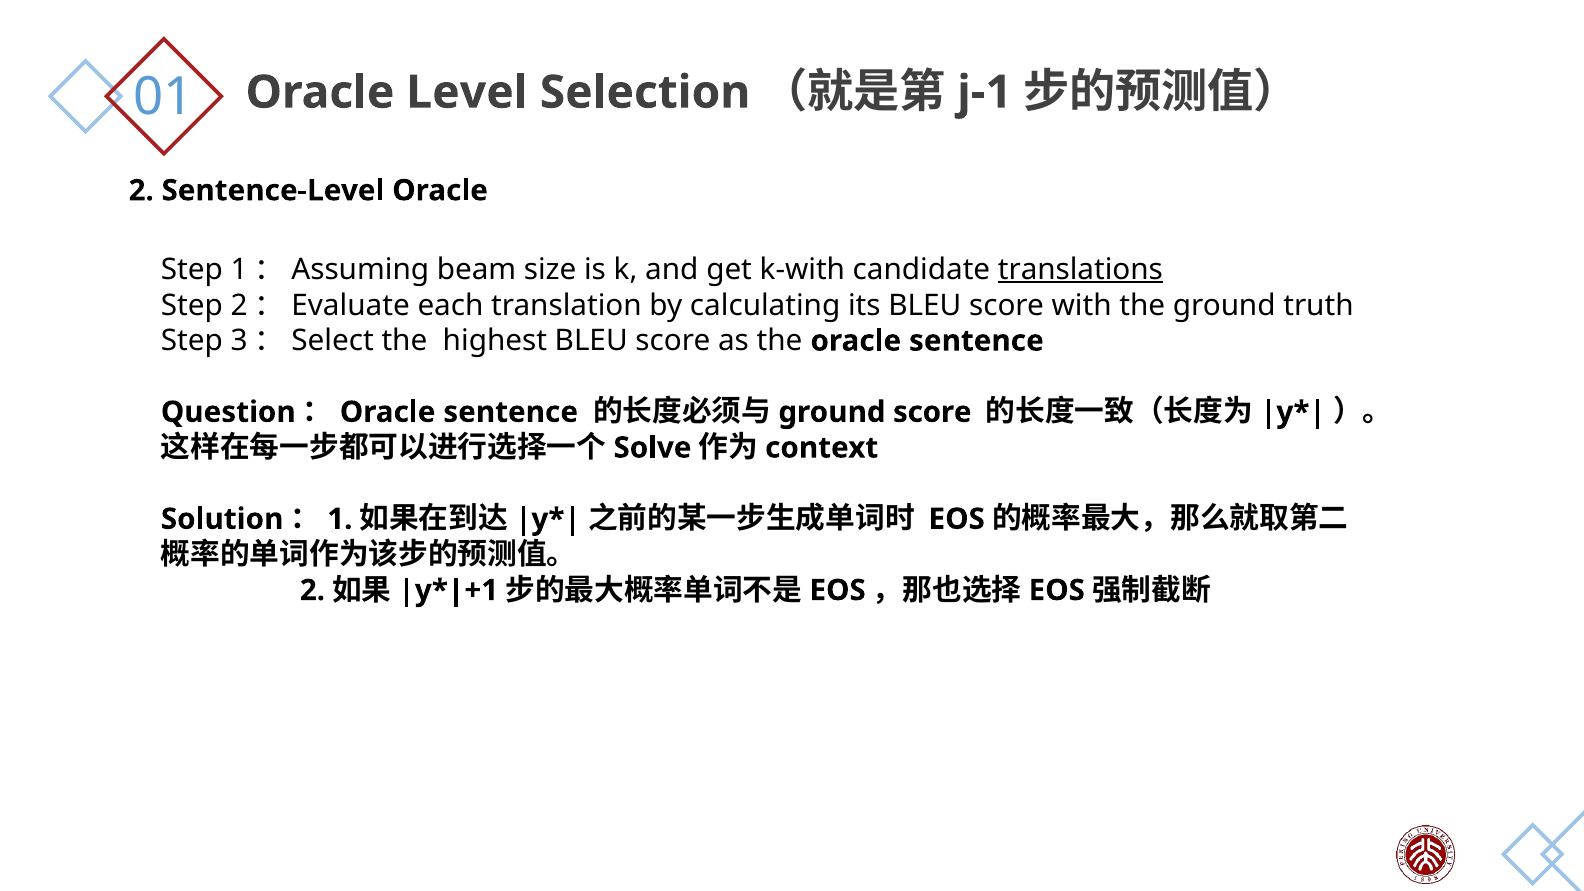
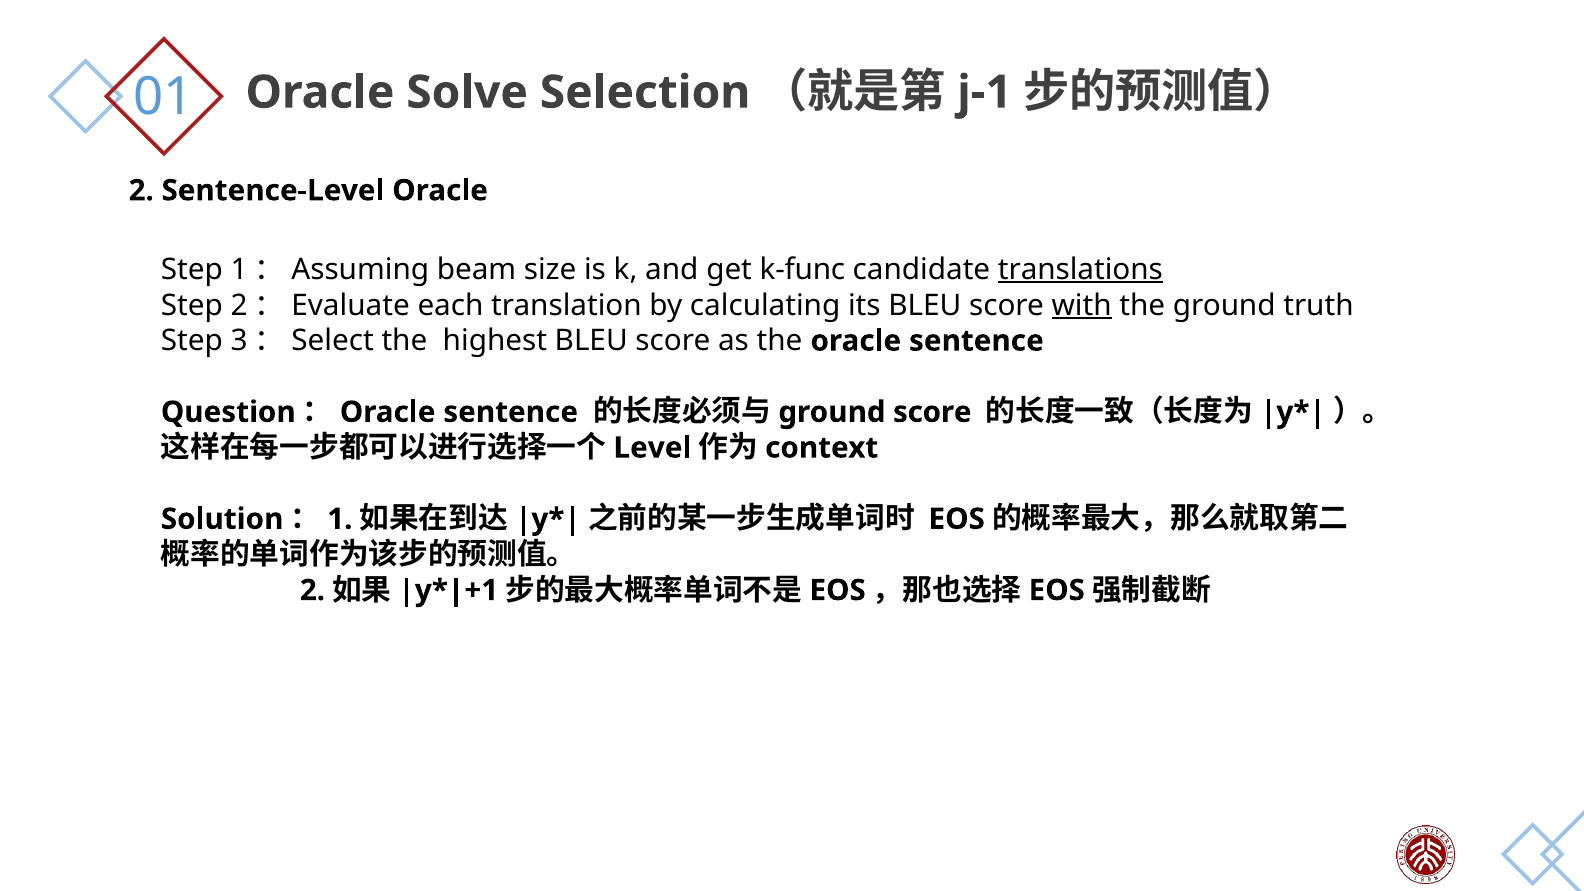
Level: Level -> Solve
k-with: k-with -> k-func
with underline: none -> present
Solve: Solve -> Level
